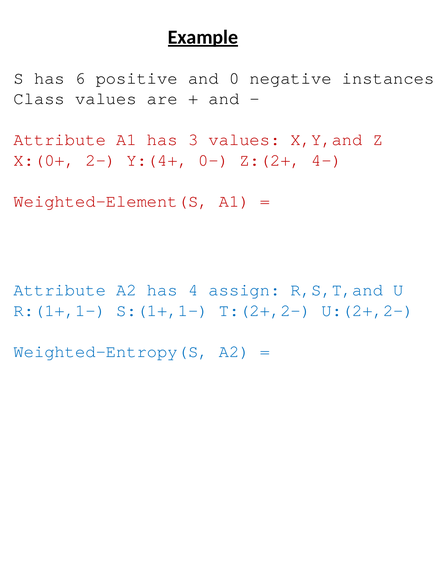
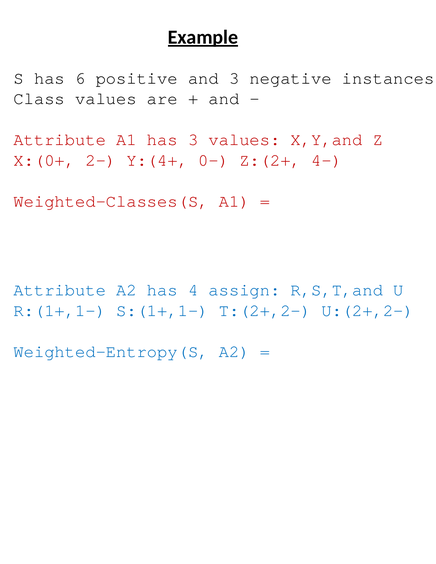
and 0: 0 -> 3
Weighted-Element(S: Weighted-Element(S -> Weighted-Classes(S
